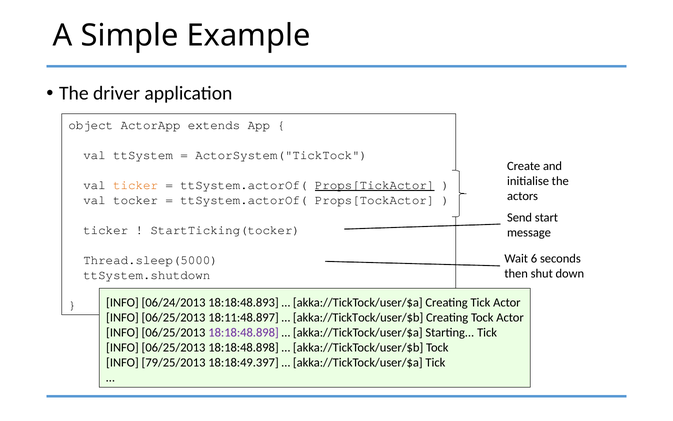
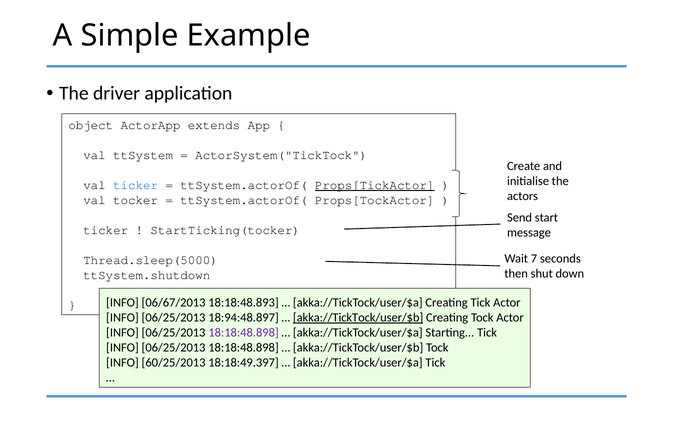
ticker at (136, 185) colour: orange -> blue
6: 6 -> 7
06/24/2013: 06/24/2013 -> 06/67/2013
18:11:48.897: 18:11:48.897 -> 18:94:48.897
akka://TickTock/user/$b at (358, 317) underline: none -> present
79/25/2013: 79/25/2013 -> 60/25/2013
